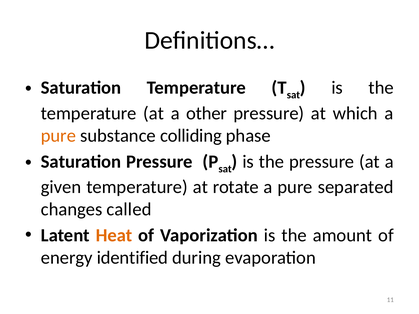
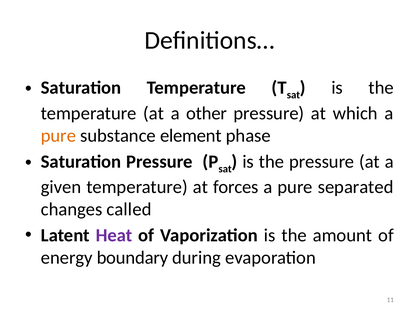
colliding: colliding -> element
rotate: rotate -> forces
Heat colour: orange -> purple
identified: identified -> boundary
